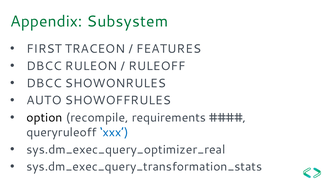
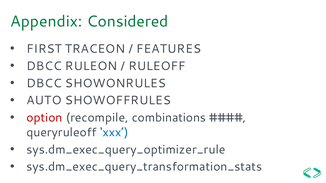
Subsystem: Subsystem -> Considered
option colour: black -> red
requirements: requirements -> combinations
sys.dm_exec_query_optimizer_real: sys.dm_exec_query_optimizer_real -> sys.dm_exec_query_optimizer_rule
